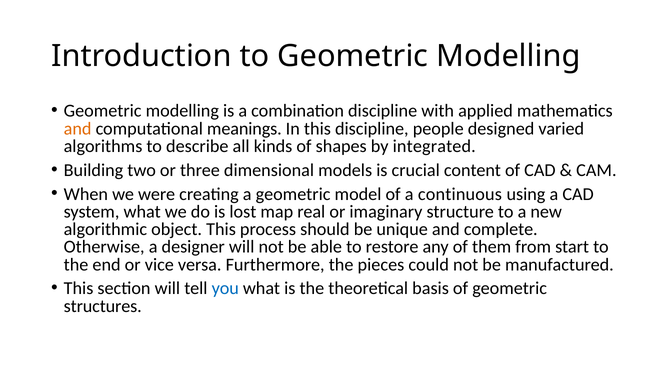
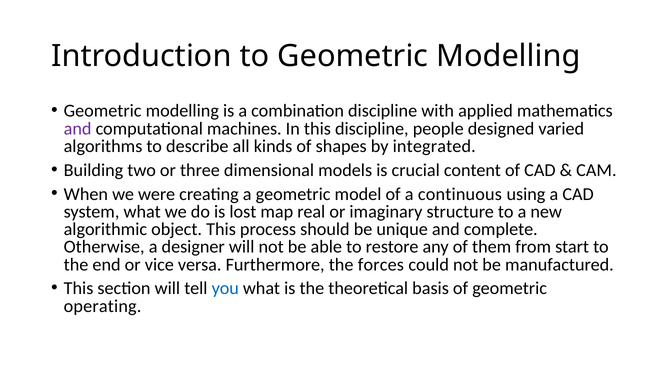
and at (78, 129) colour: orange -> purple
meanings: meanings -> machines
pieces: pieces -> forces
structures: structures -> operating
